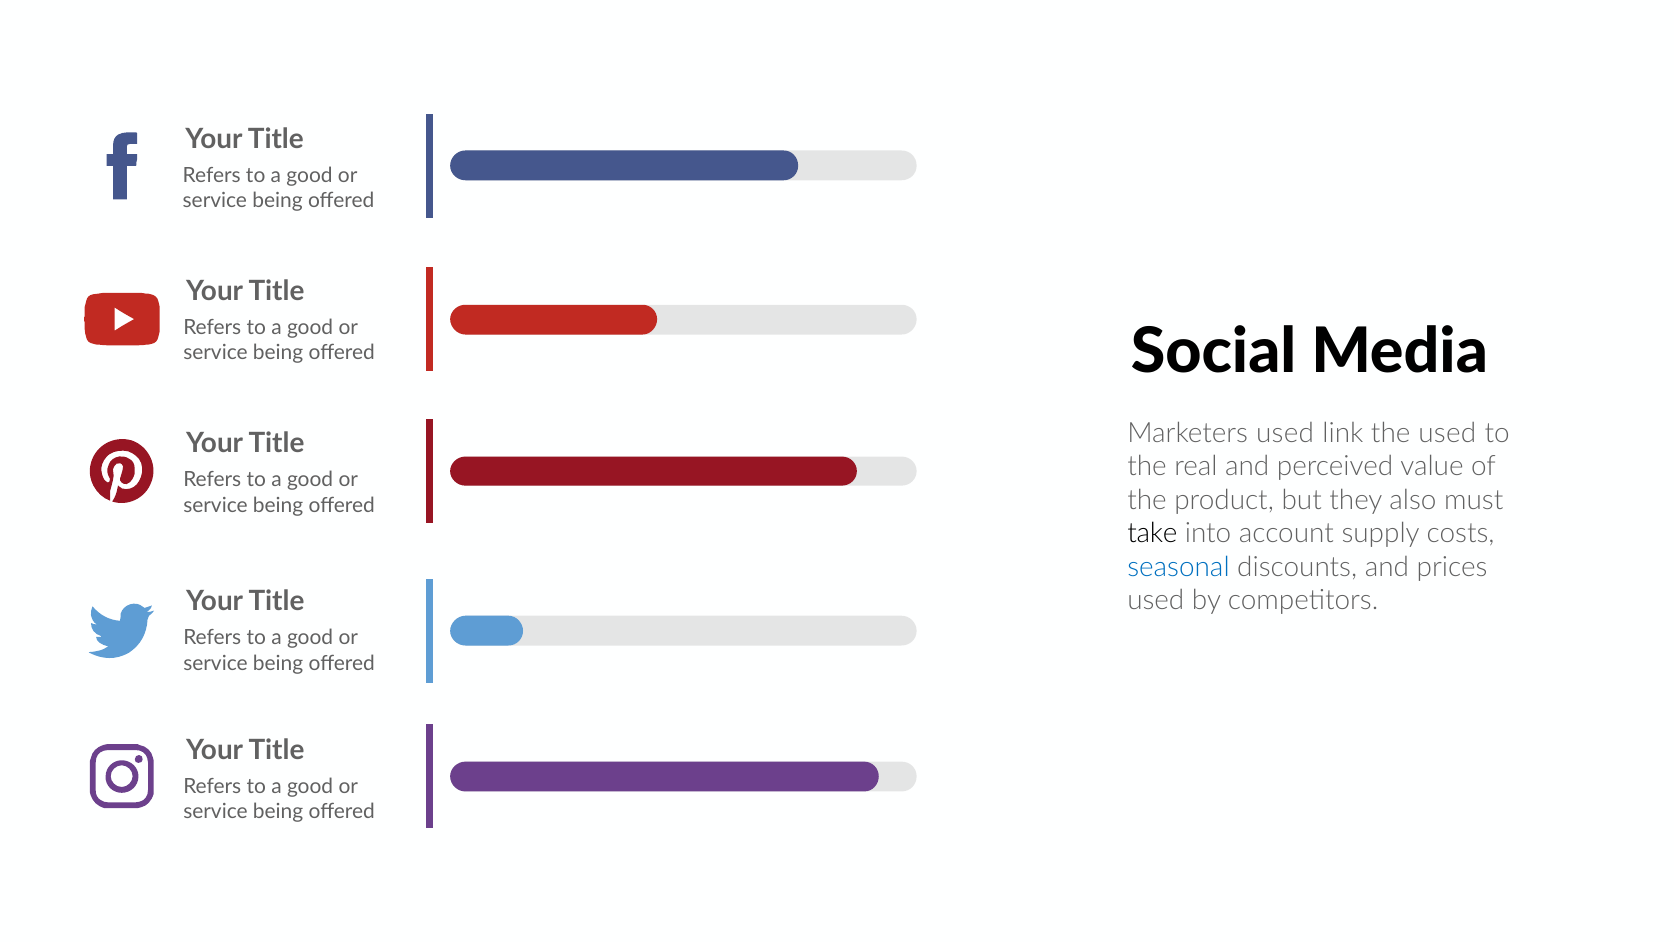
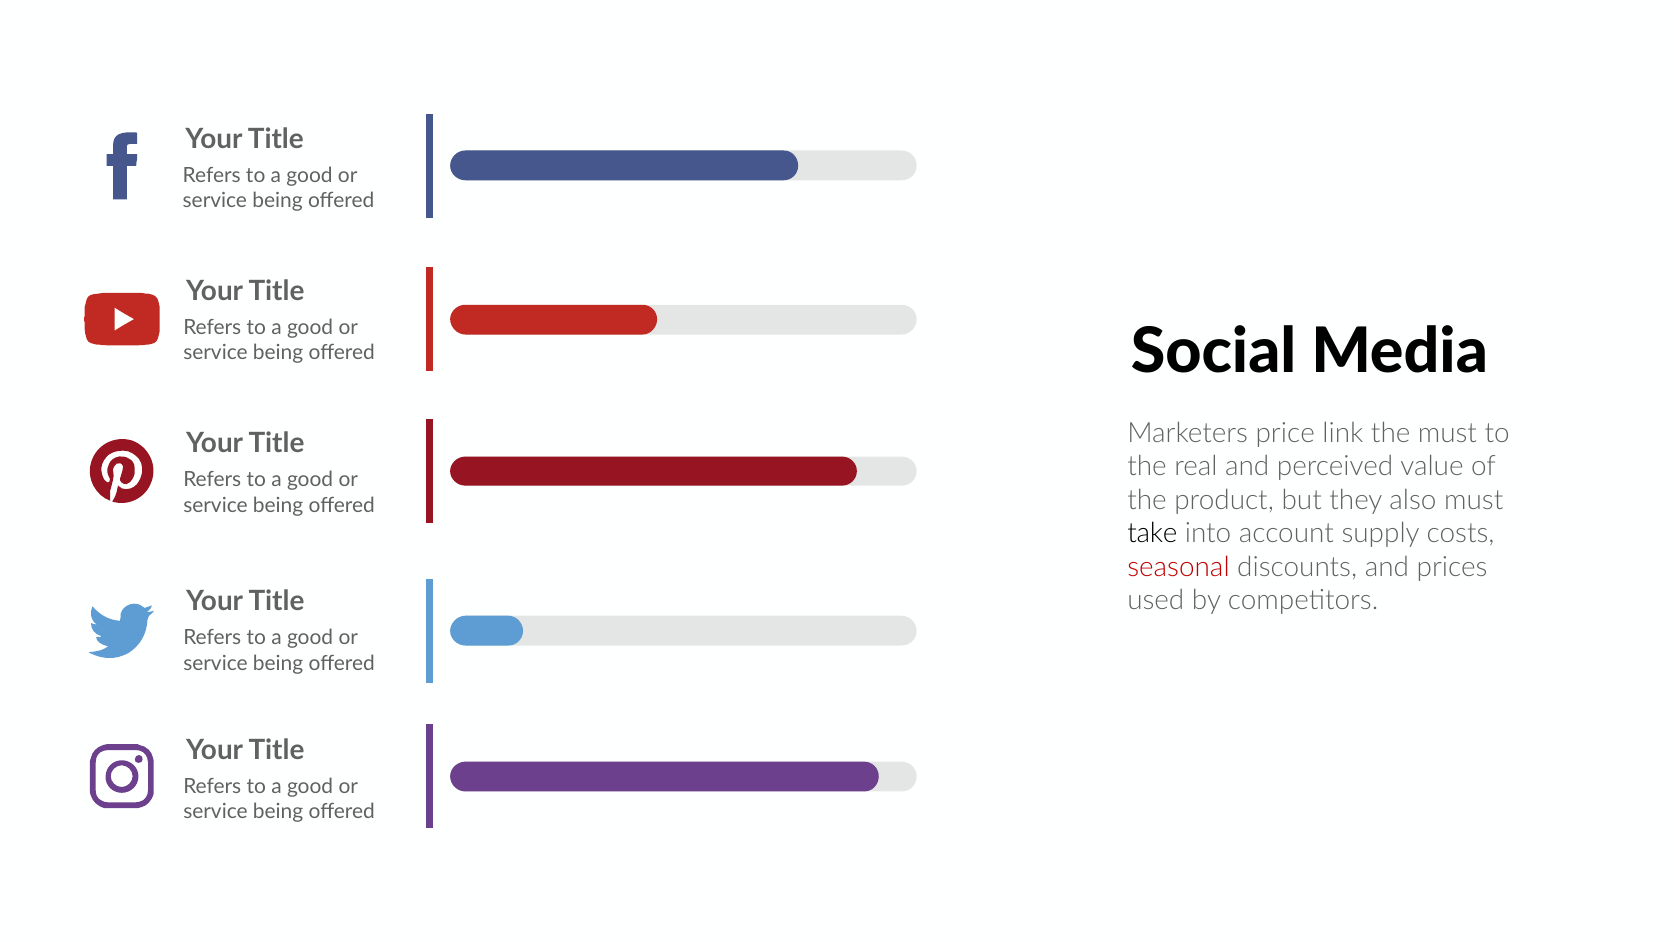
Marketers used: used -> price
the used: used -> must
seasonal colour: blue -> red
